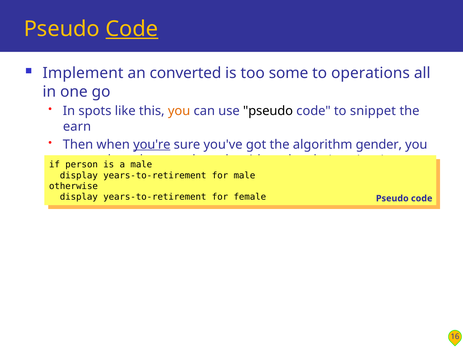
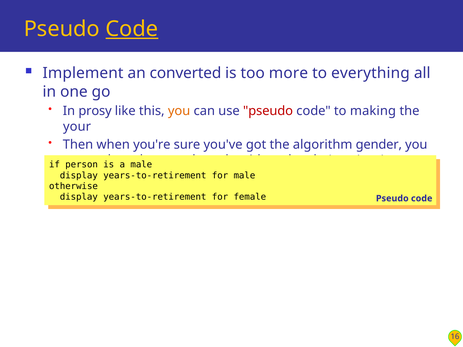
some: some -> more
operations: operations -> everything
spots: spots -> prosy
pseudo at (268, 111) colour: black -> red
snippet: snippet -> making
earn: earn -> your
you're underline: present -> none
